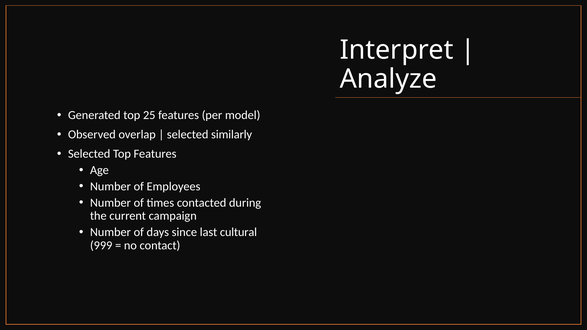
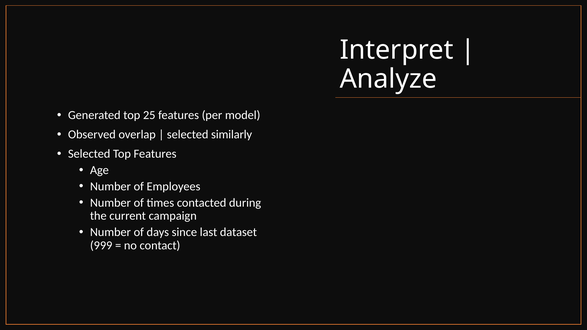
cultural: cultural -> dataset
